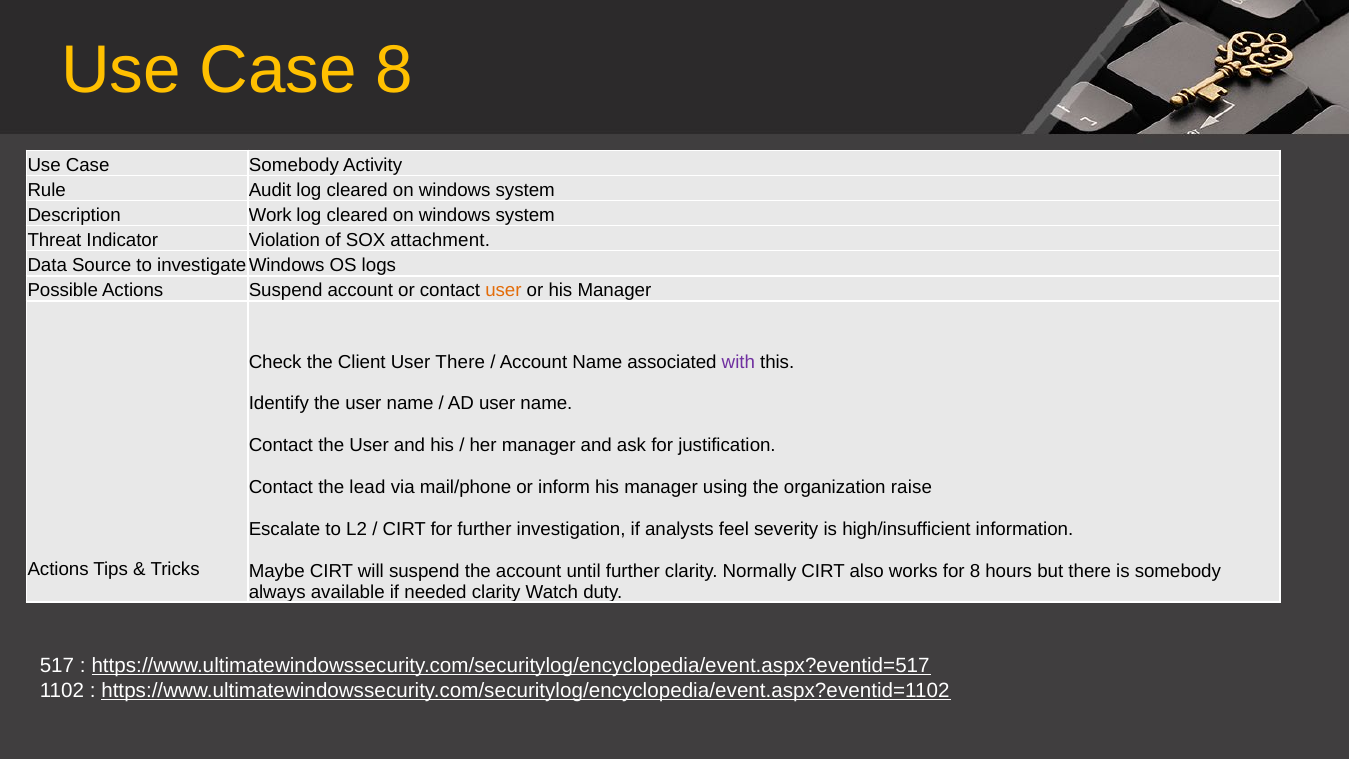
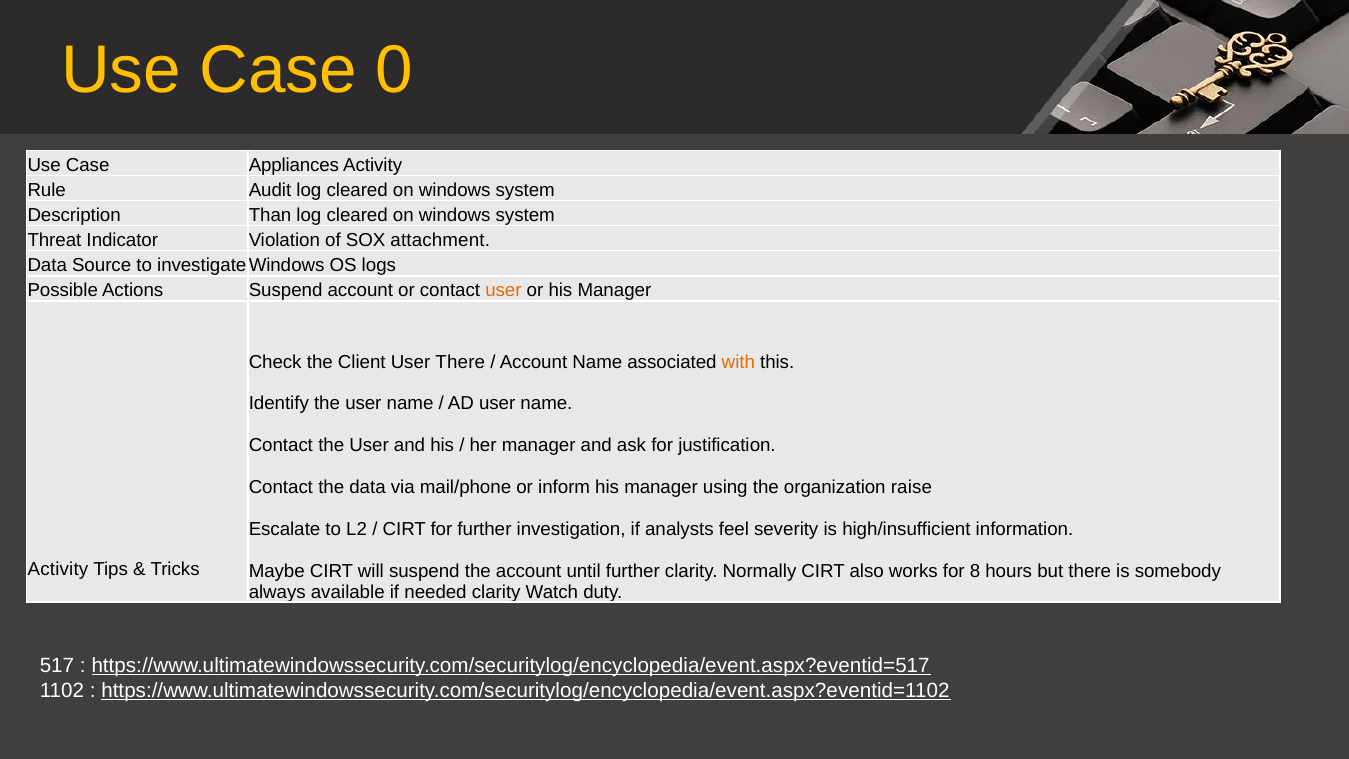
Case 8: 8 -> 0
Case Somebody: Somebody -> Appliances
Work: Work -> Than
with colour: purple -> orange
the lead: lead -> data
Actions at (58, 569): Actions -> Activity
